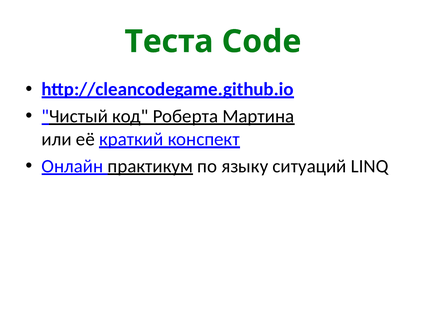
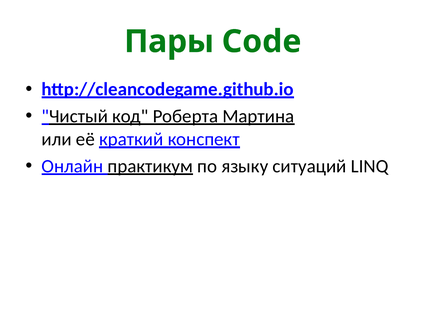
Теста: Теста -> Пары
